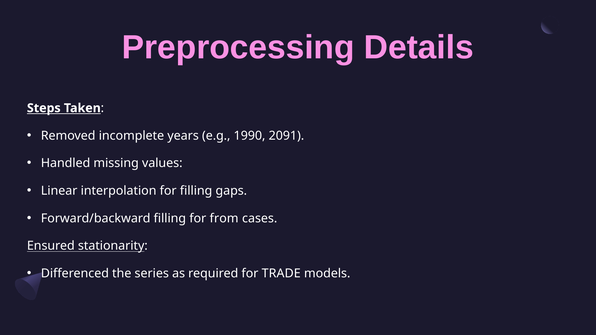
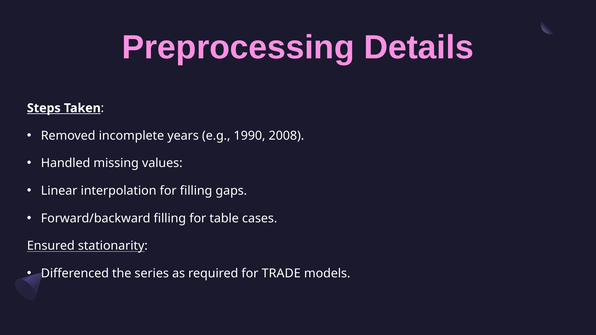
2091: 2091 -> 2008
from: from -> table
